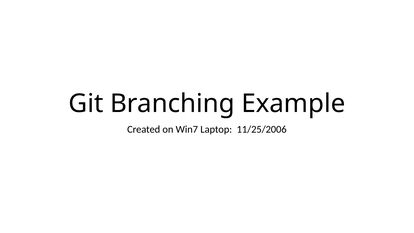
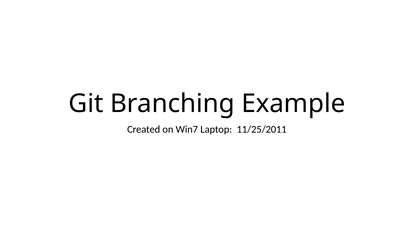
11/25/2006: 11/25/2006 -> 11/25/2011
